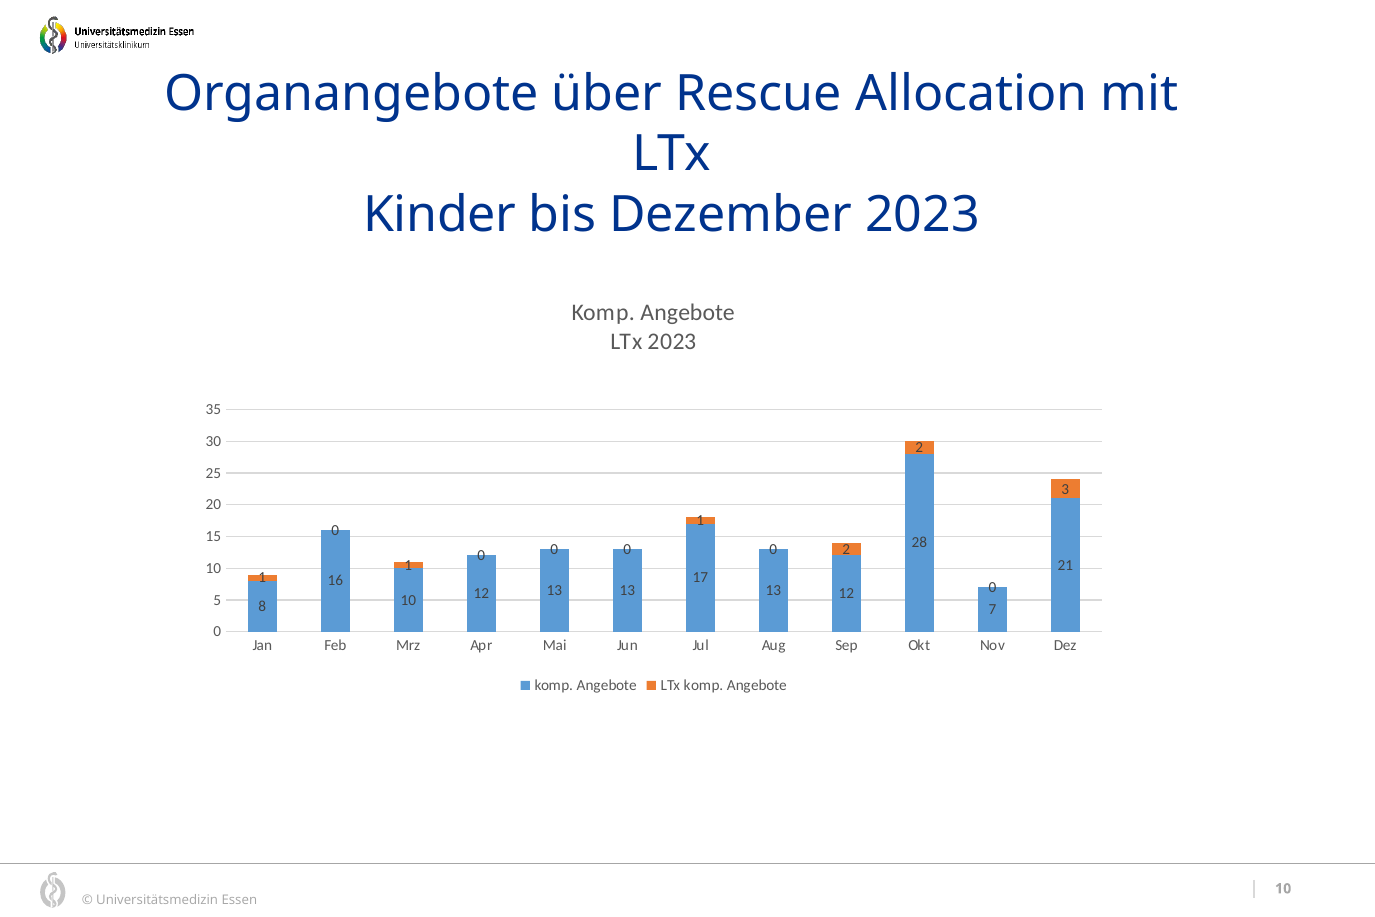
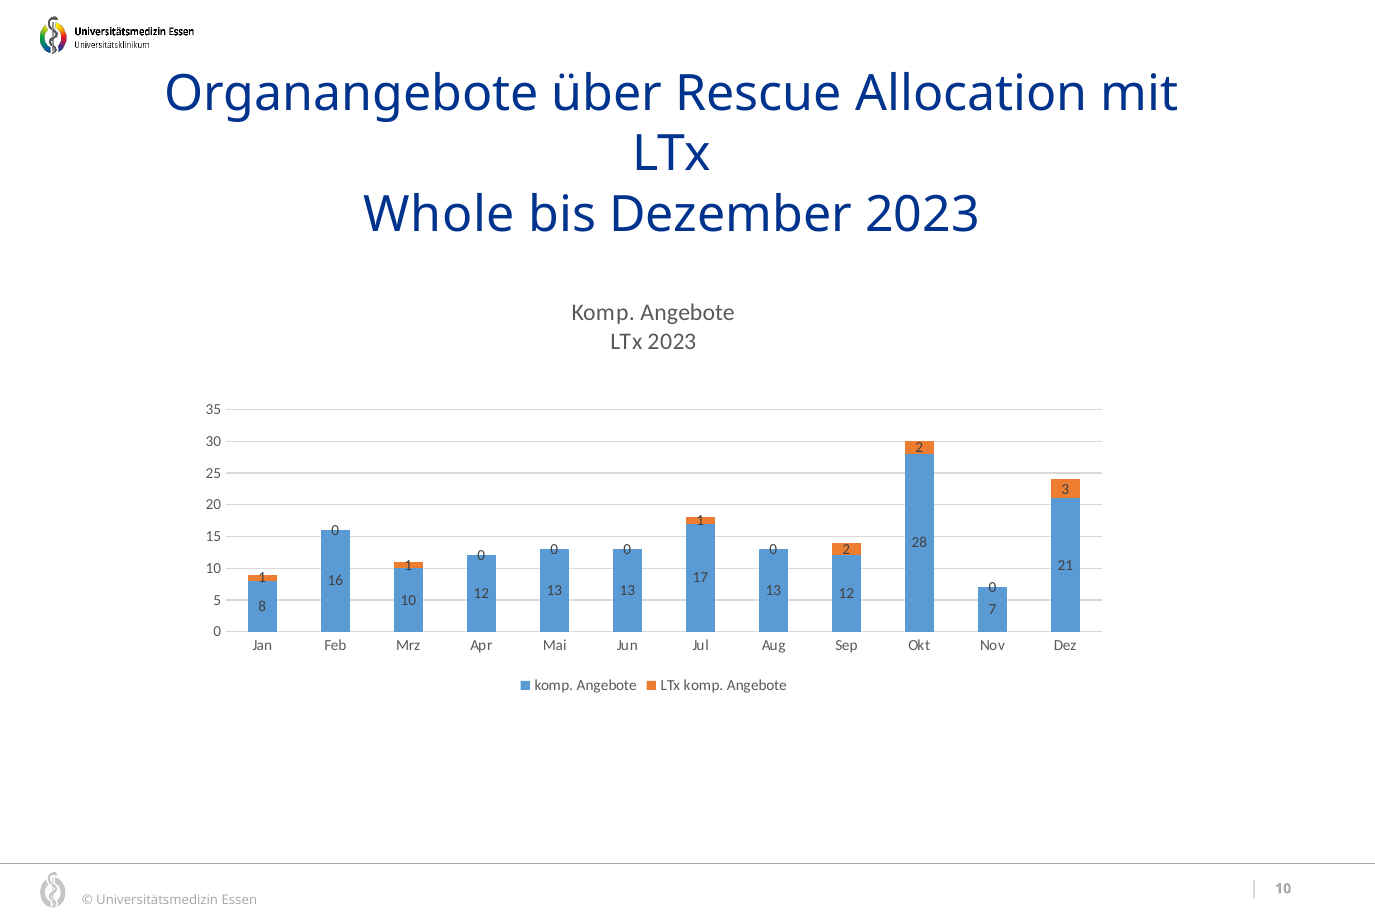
Kinder: Kinder -> Whole
